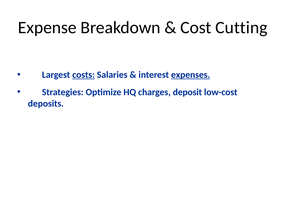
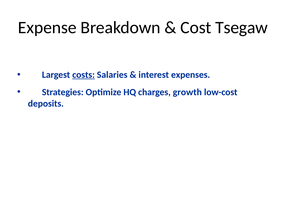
Cutting: Cutting -> Tsegaw
expenses underline: present -> none
deposit: deposit -> growth
